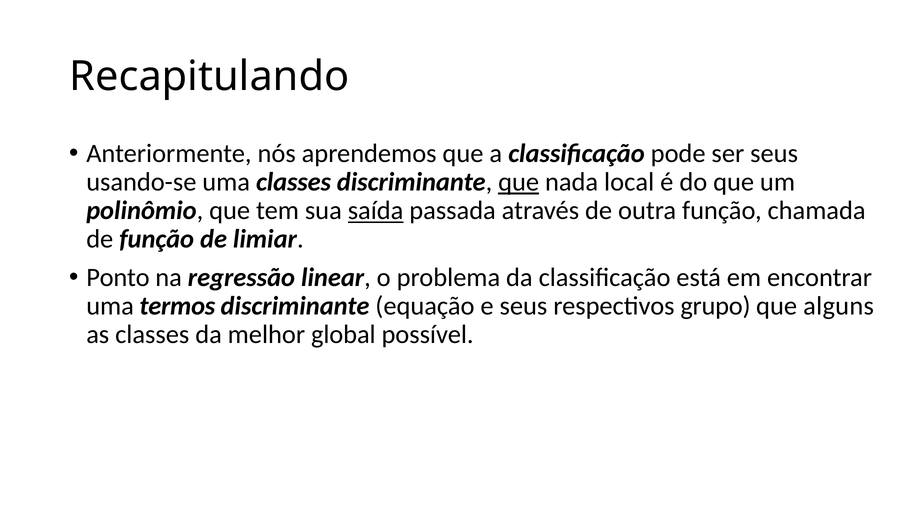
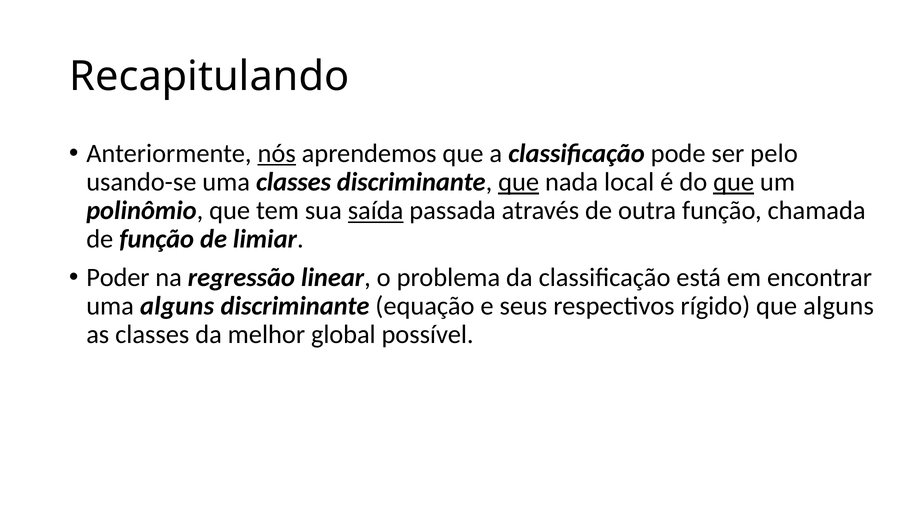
nós underline: none -> present
ser seus: seus -> pelo
que at (734, 182) underline: none -> present
Ponto: Ponto -> Poder
uma termos: termos -> alguns
grupo: grupo -> rígido
